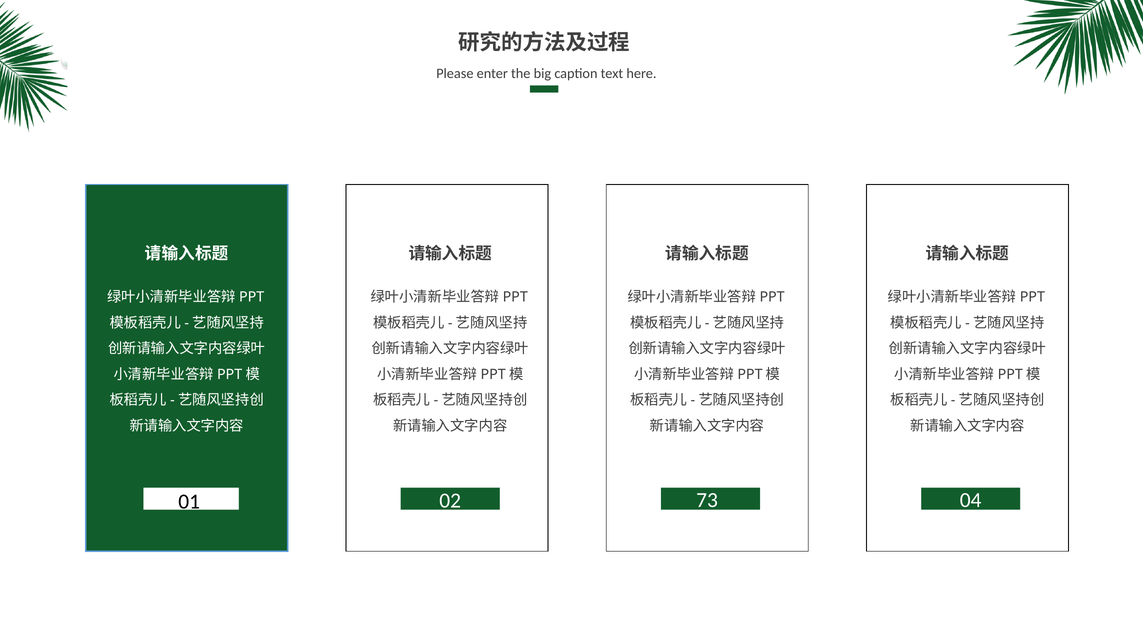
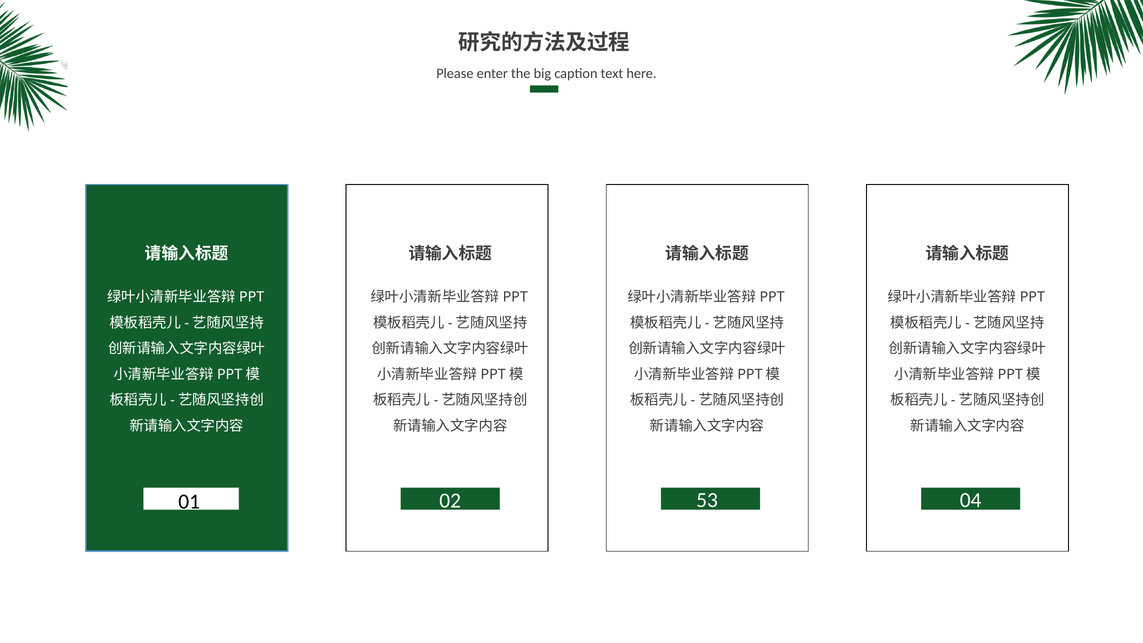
73: 73 -> 53
